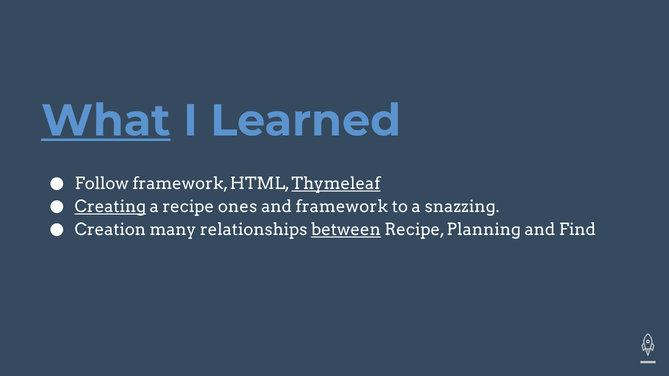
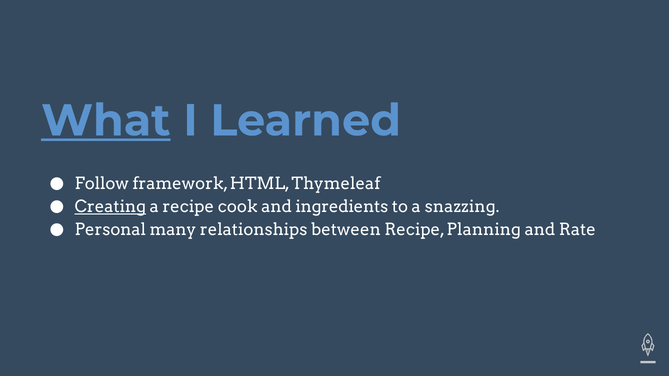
Thymeleaf underline: present -> none
ones: ones -> cook
and framework: framework -> ingredients
Creation: Creation -> Personal
between underline: present -> none
Find: Find -> Rate
